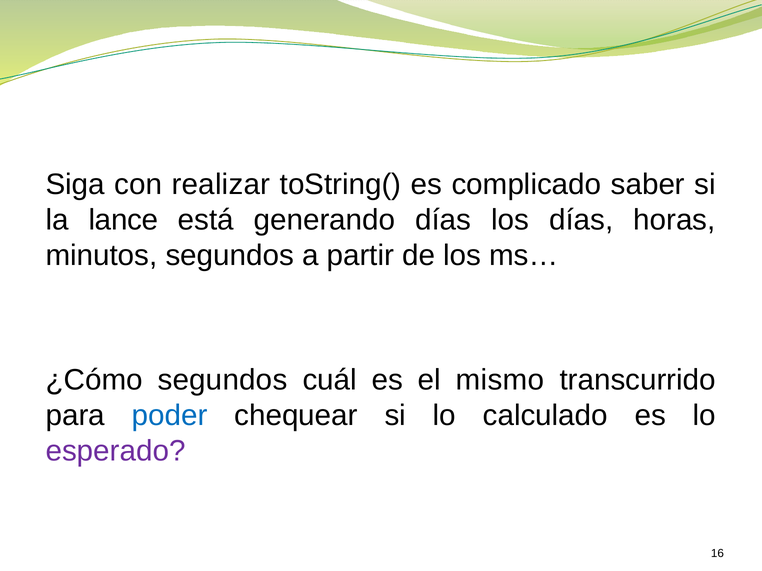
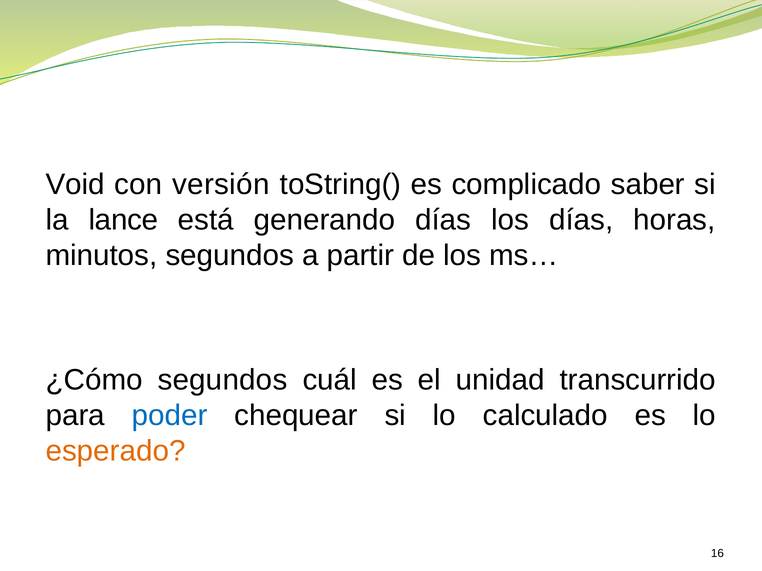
Siga: Siga -> Void
realizar: realizar -> versión
mismo: mismo -> unidad
esperado colour: purple -> orange
